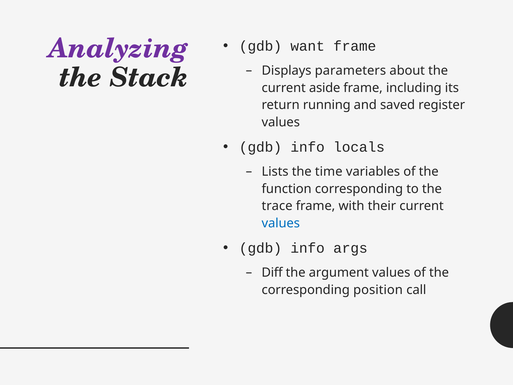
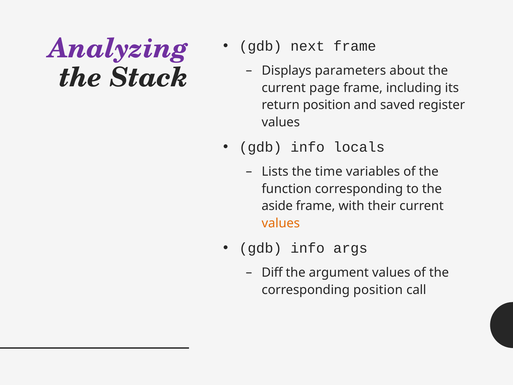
want: want -> next
aside: aside -> page
return running: running -> position
trace: trace -> aside
values at (281, 223) colour: blue -> orange
